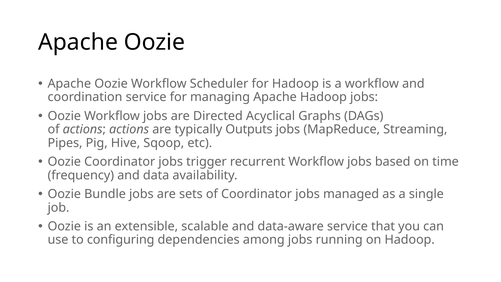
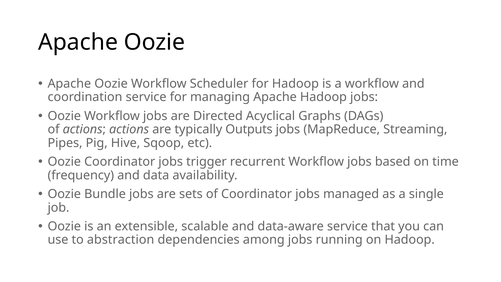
configuring: configuring -> abstraction
